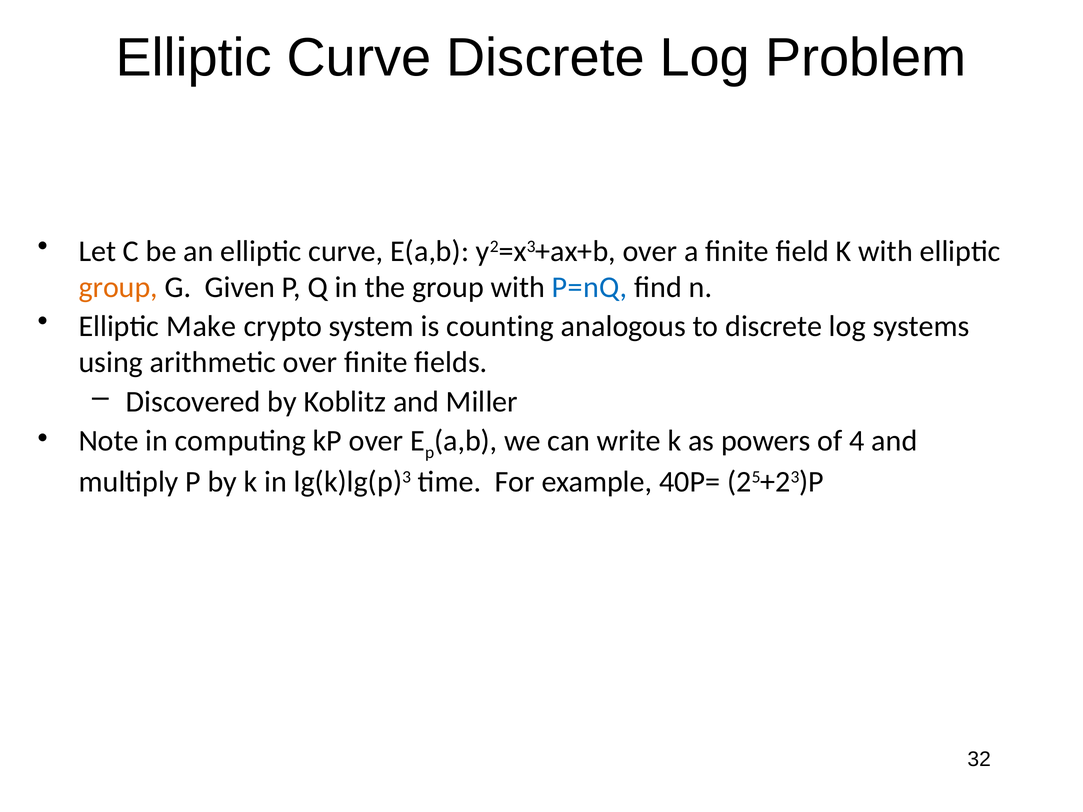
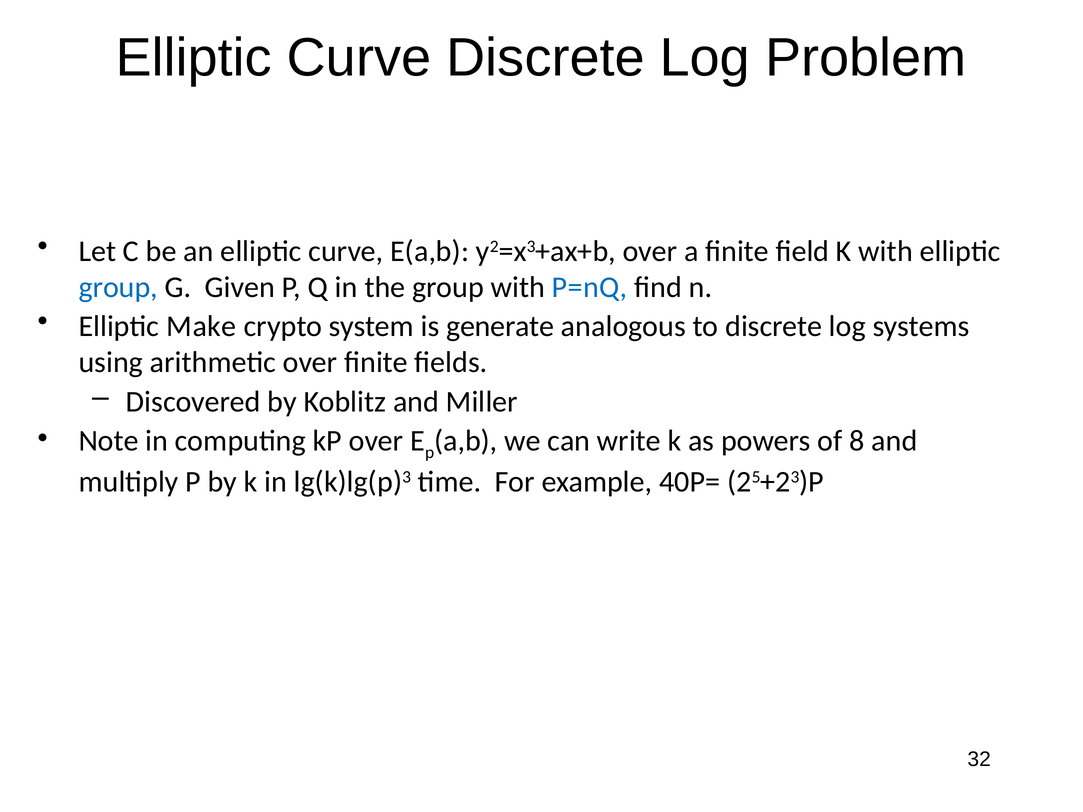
group at (118, 287) colour: orange -> blue
counting: counting -> generate
4: 4 -> 8
